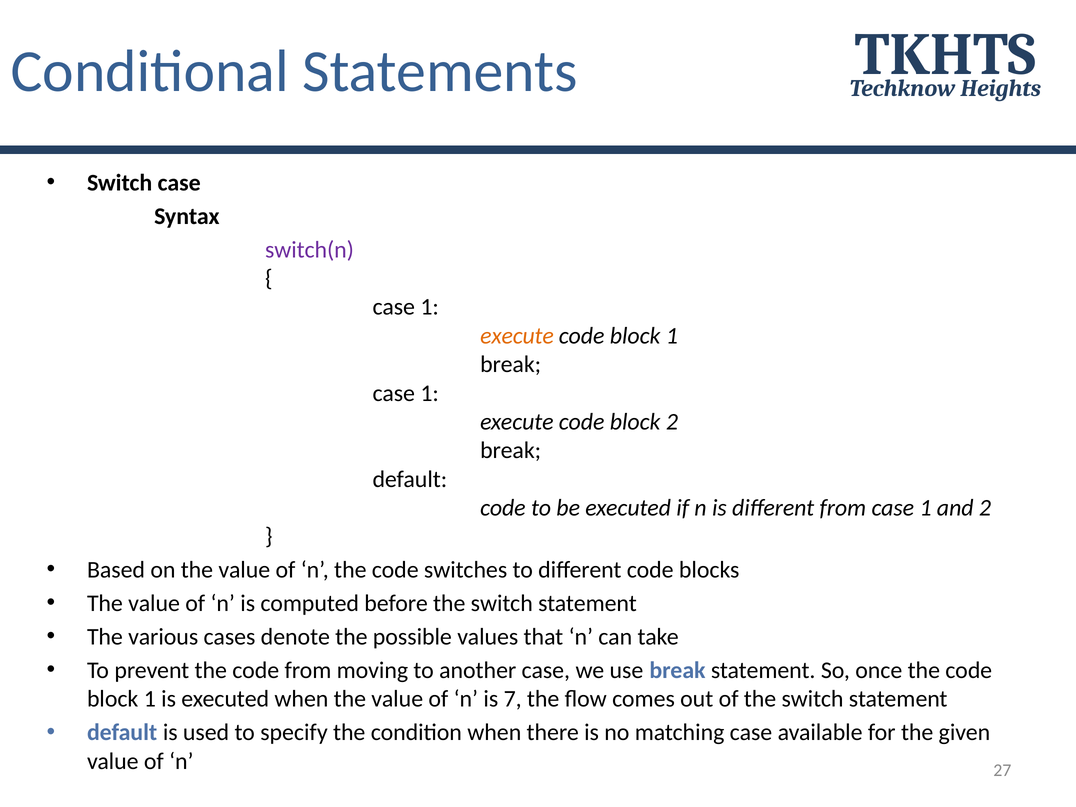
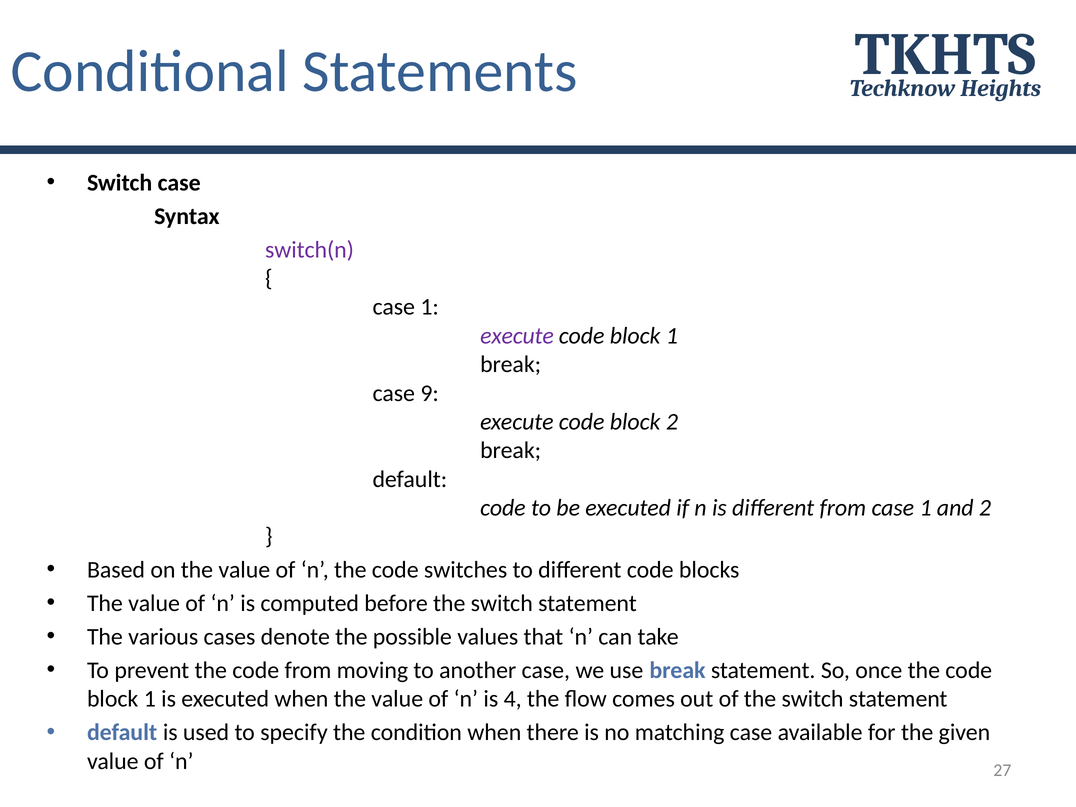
execute at (517, 336) colour: orange -> purple
1 at (430, 393): 1 -> 9
7: 7 -> 4
